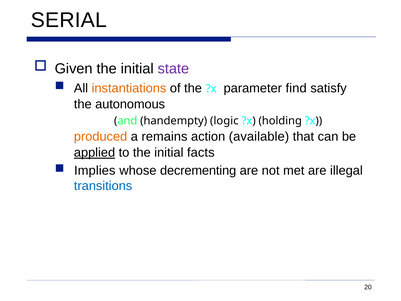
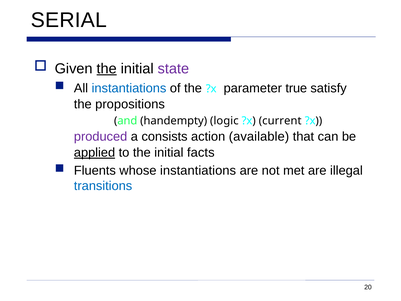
the at (107, 69) underline: none -> present
instantiations at (129, 88) colour: orange -> blue
find: find -> true
autonomous: autonomous -> propositions
holding: holding -> current
produced colour: orange -> purple
remains: remains -> consists
Implies: Implies -> Fluents
whose decrementing: decrementing -> instantiations
